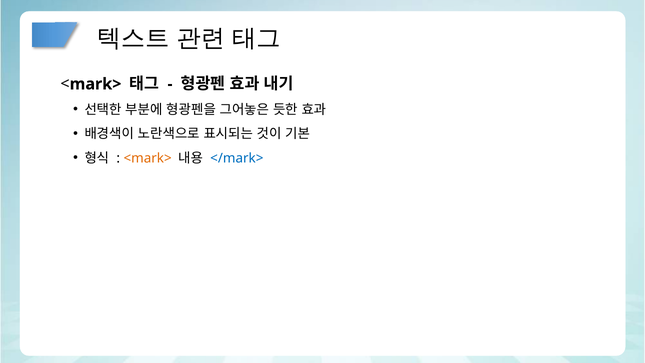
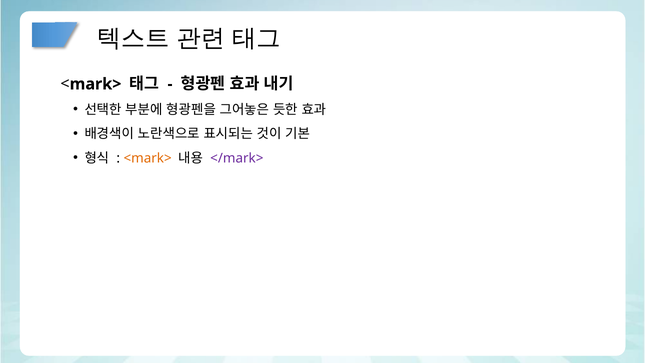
</mark> colour: blue -> purple
